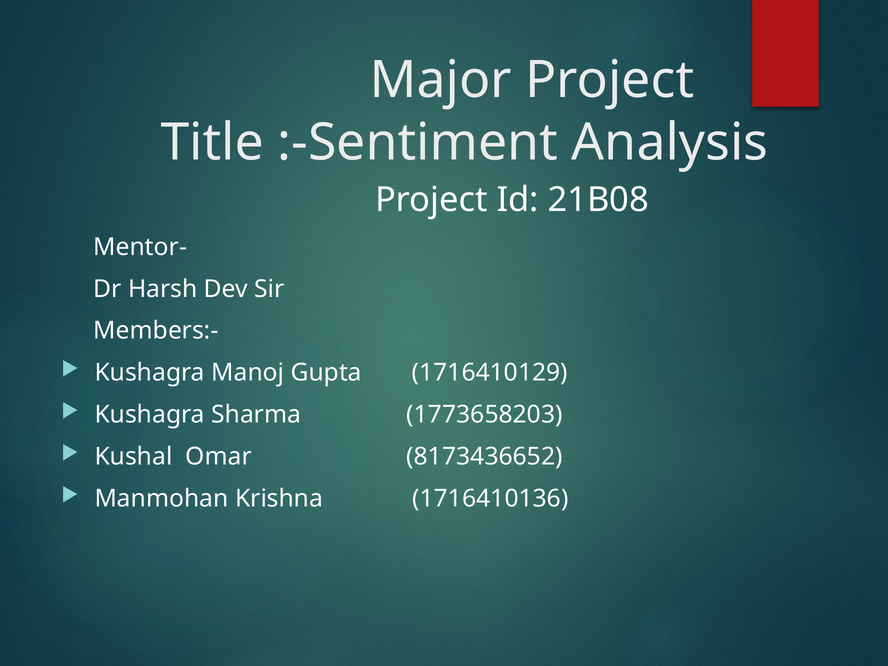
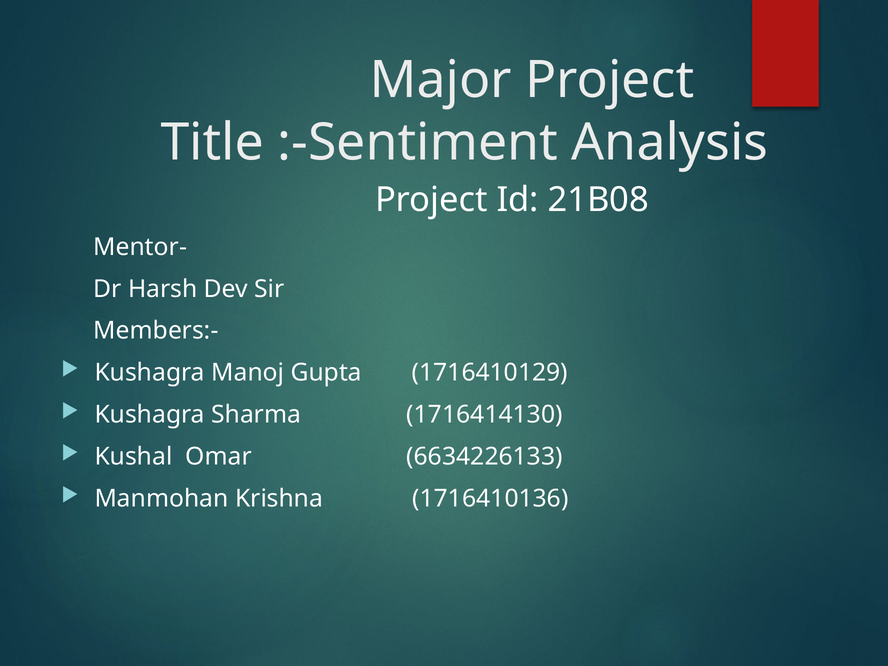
1773658203: 1773658203 -> 1716414130
8173436652: 8173436652 -> 6634226133
